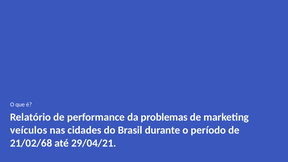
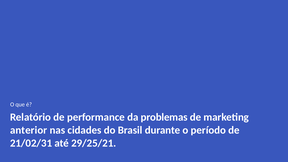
veículos: veículos -> anterior
21/02/68: 21/02/68 -> 21/02/31
29/04/21: 29/04/21 -> 29/25/21
